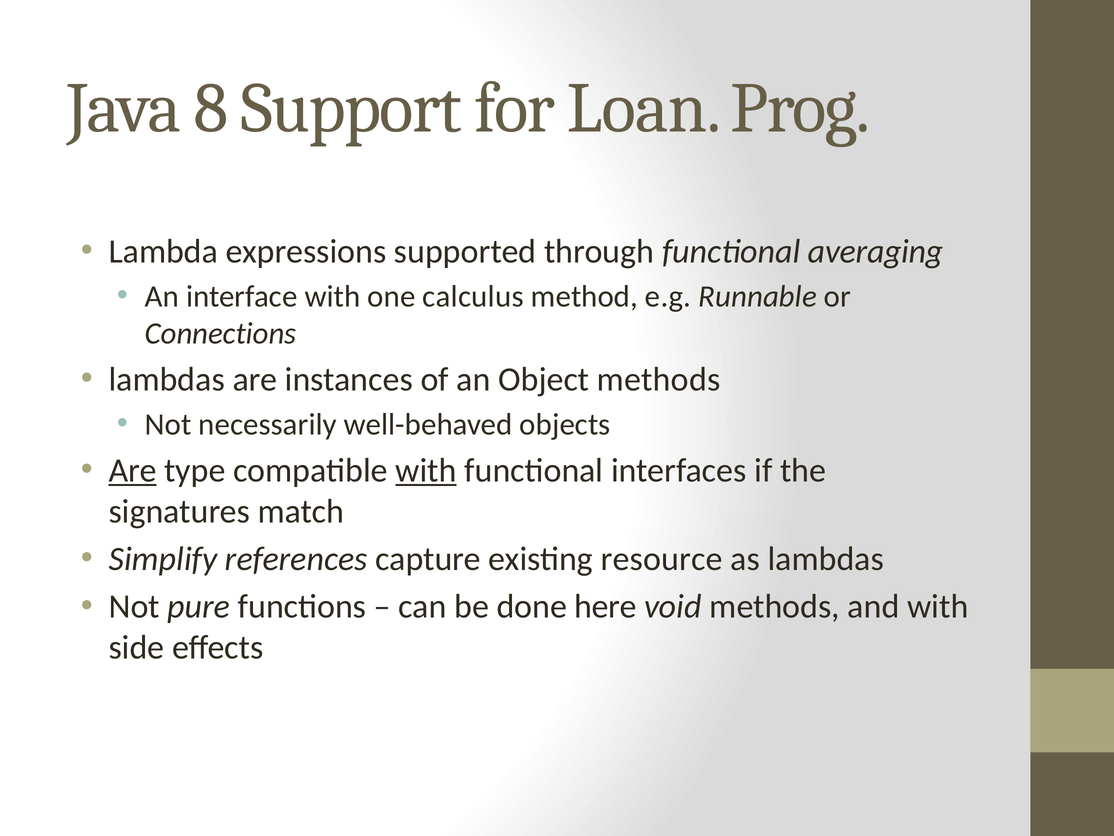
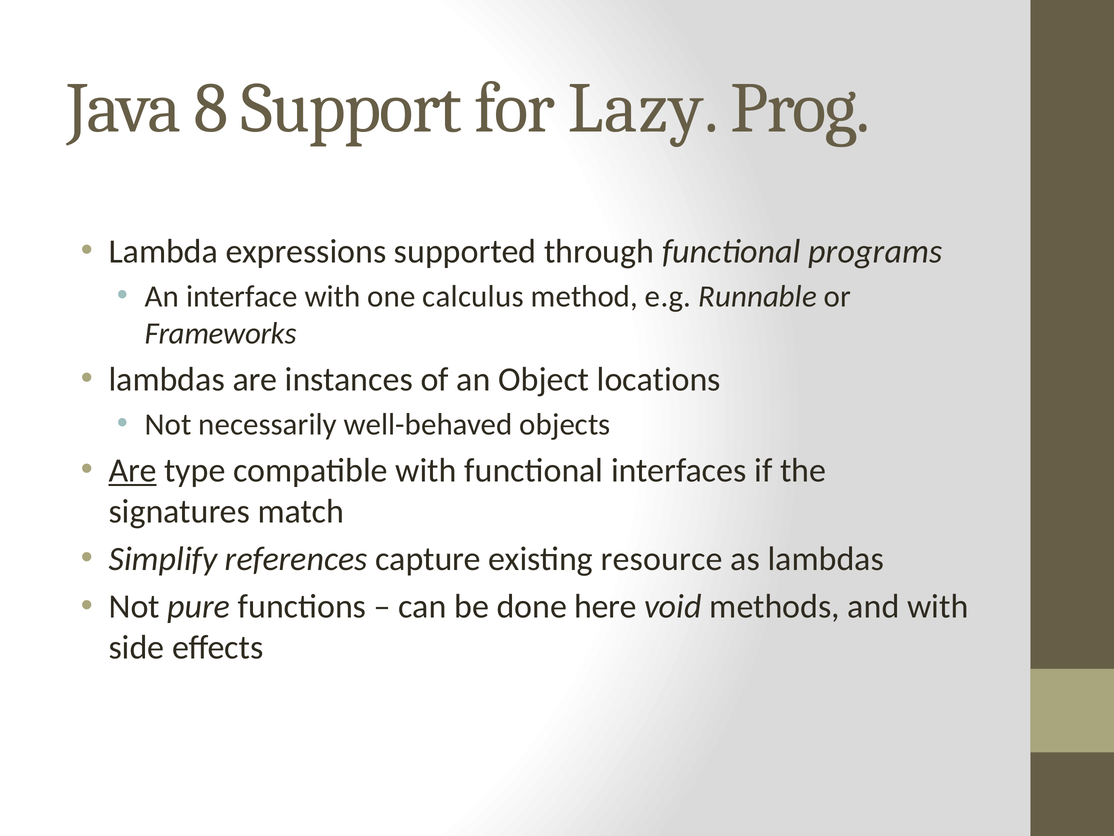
Loan: Loan -> Lazy
averaging: averaging -> programs
Connections: Connections -> Frameworks
Object methods: methods -> locations
with at (426, 470) underline: present -> none
